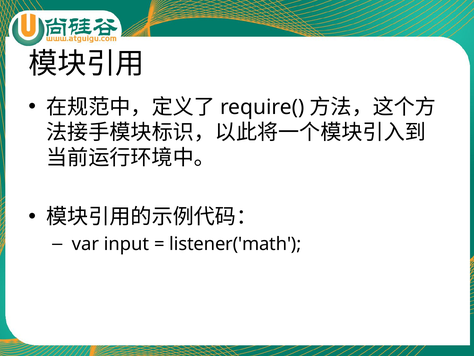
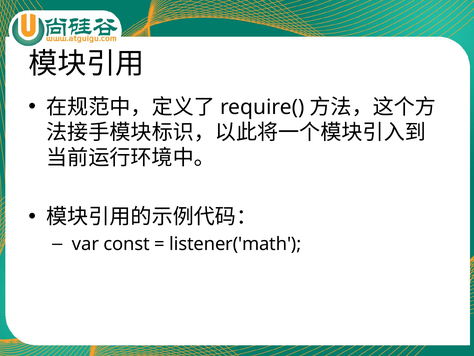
input: input -> const
